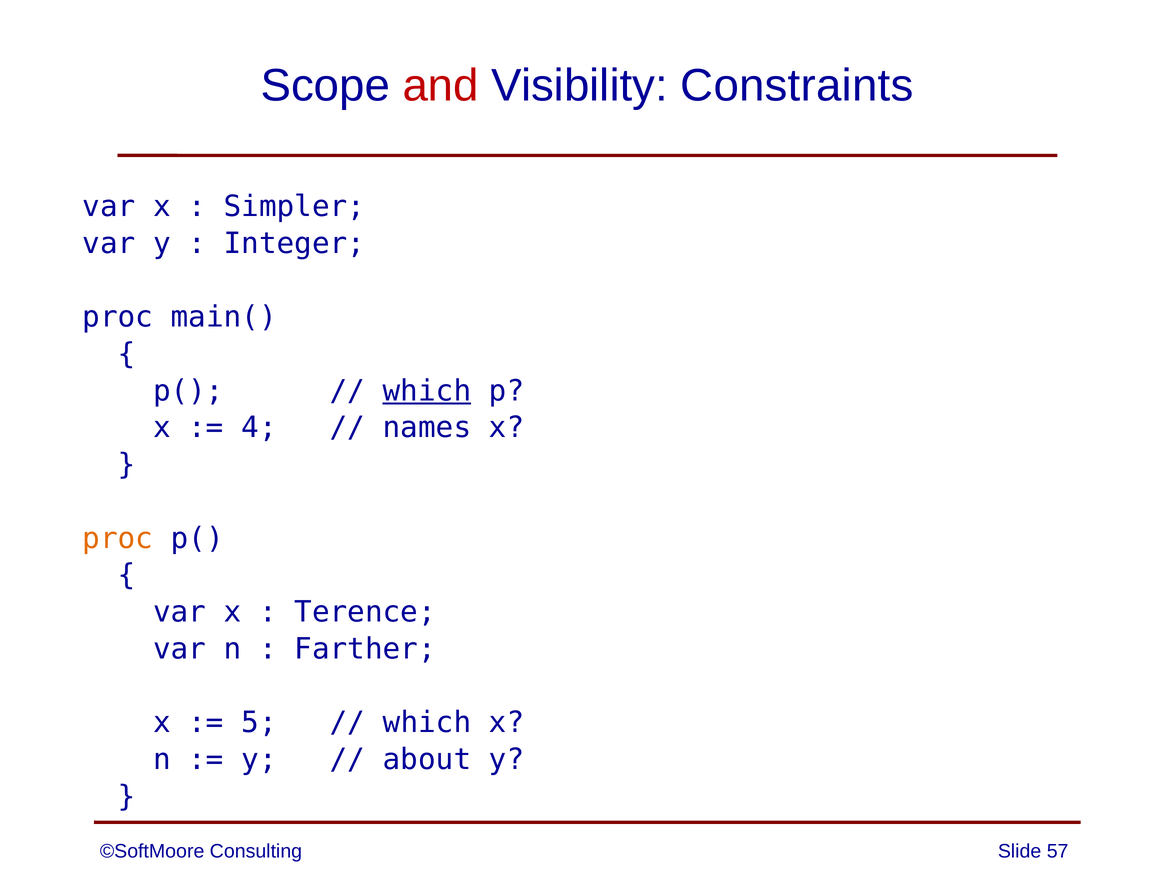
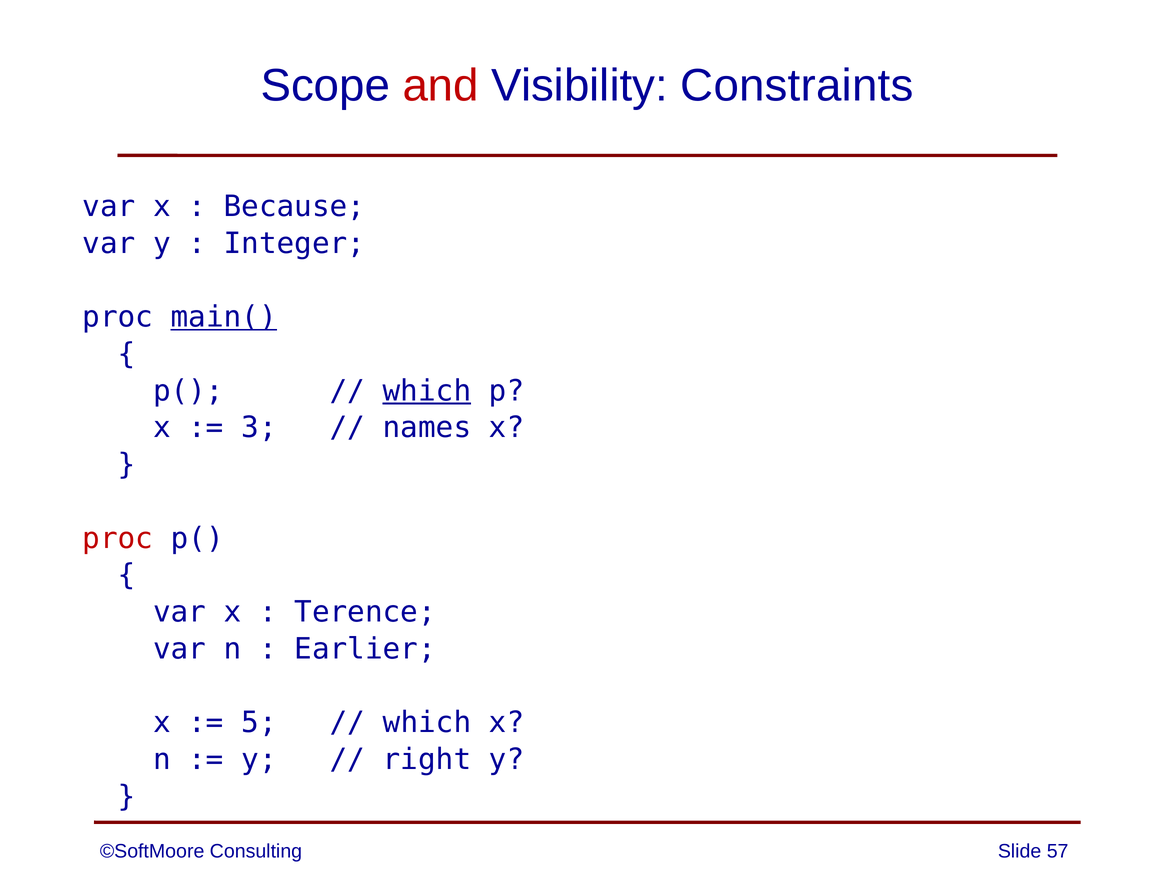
Simpler: Simpler -> Because
main( underline: none -> present
4: 4 -> 3
proc at (118, 538) colour: orange -> red
Farther: Farther -> Earlier
about: about -> right
